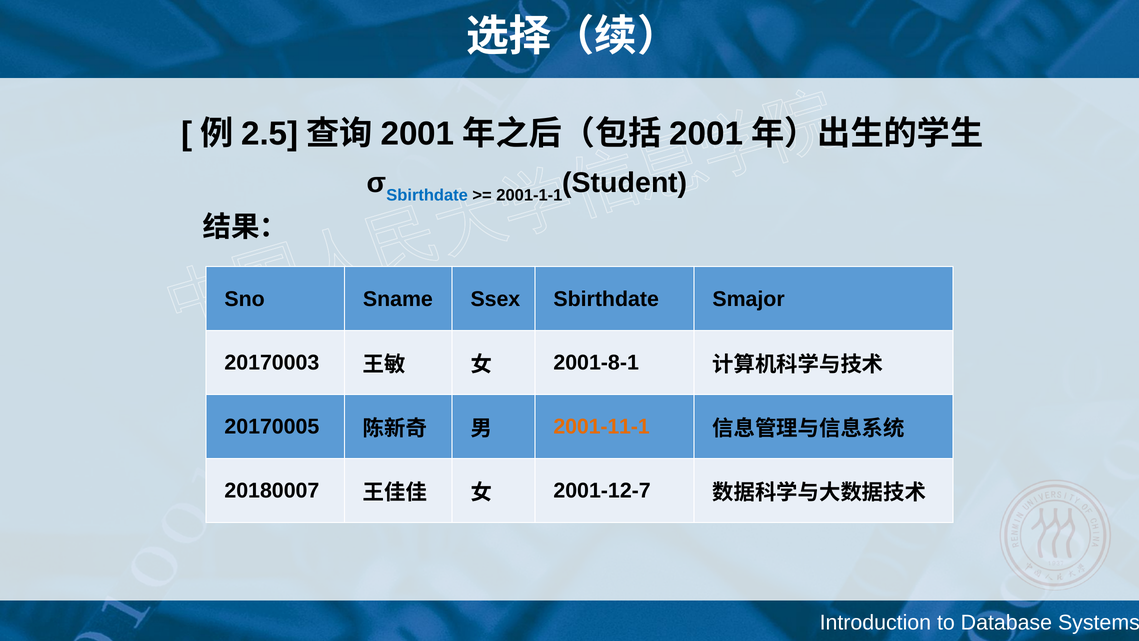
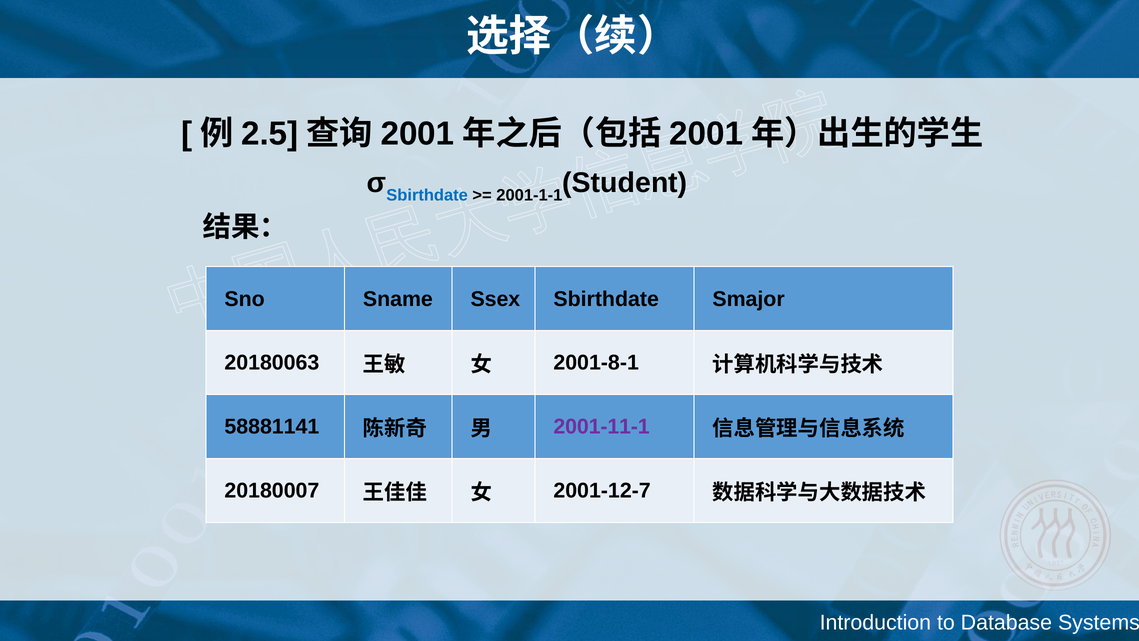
20170003: 20170003 -> 20180063
20170005: 20170005 -> 58881141
2001-11-1 colour: orange -> purple
